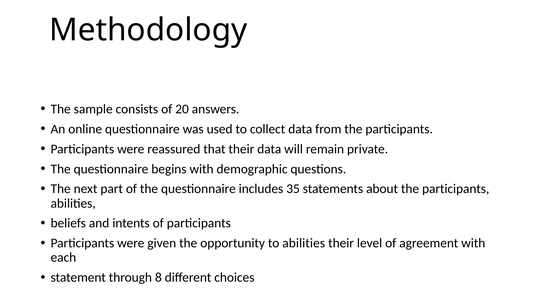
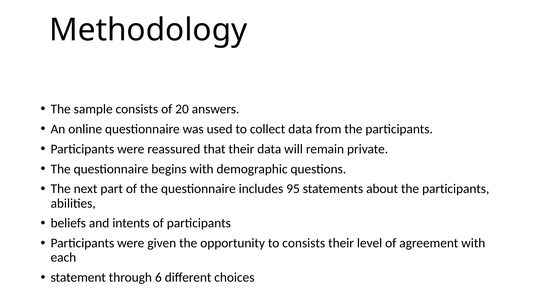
35: 35 -> 95
to abilities: abilities -> consists
8: 8 -> 6
